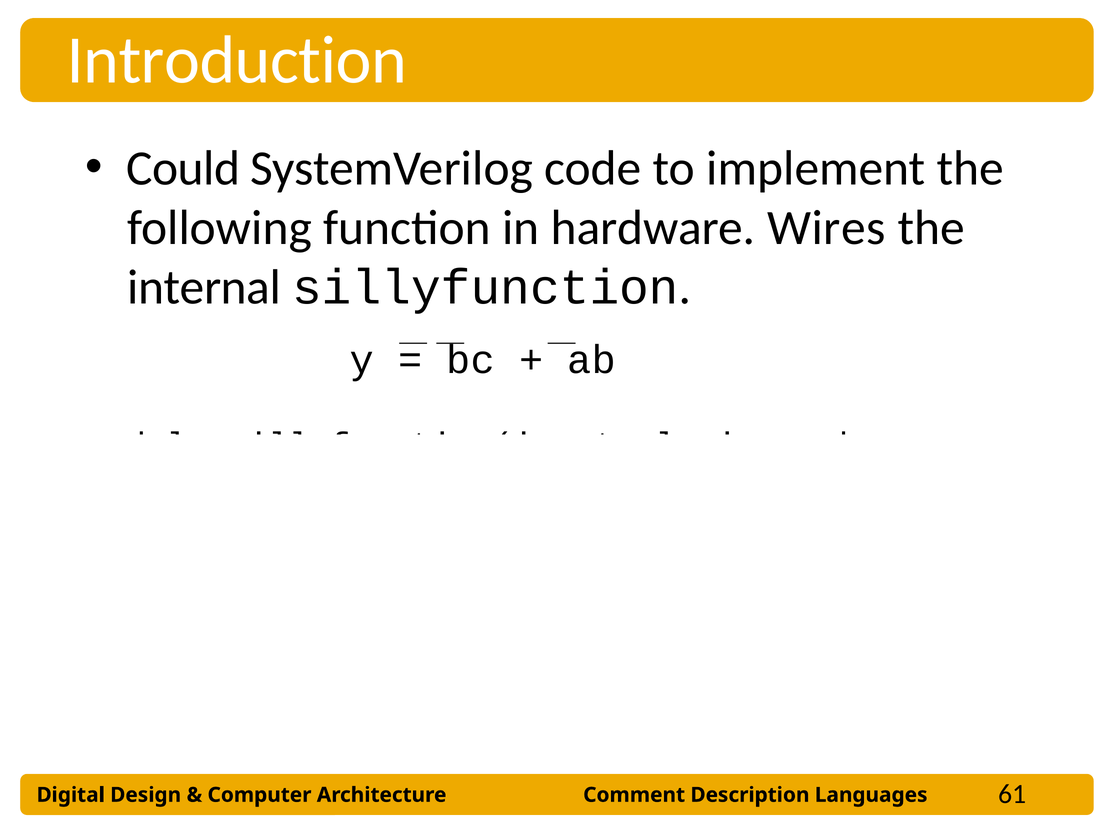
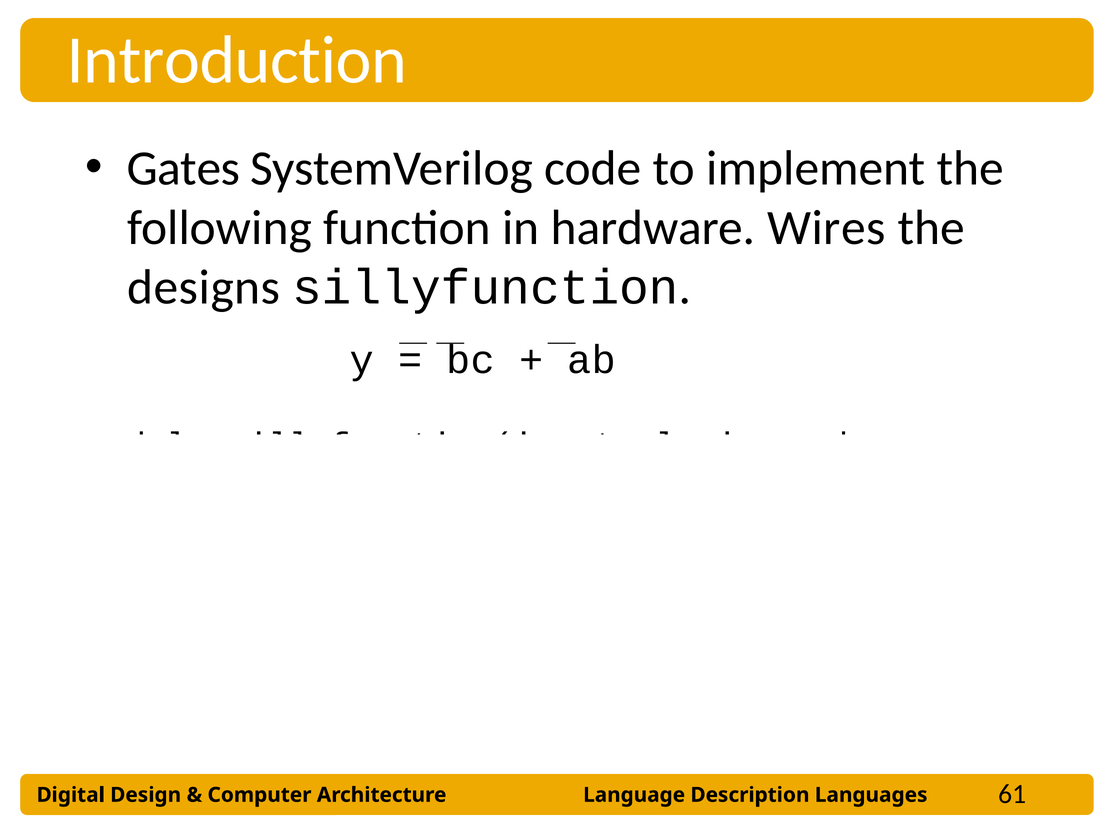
Could: Could -> Gates
internal: internal -> designs
Comment: Comment -> Language
